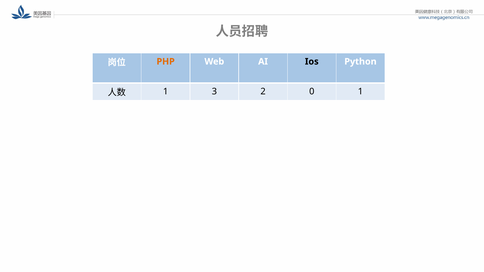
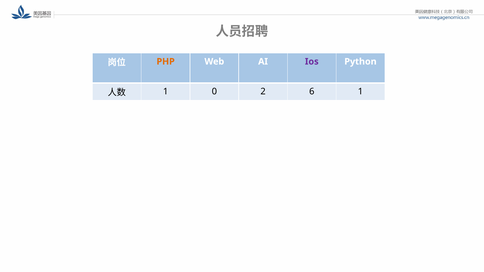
Ios colour: black -> purple
3: 3 -> 0
0: 0 -> 6
